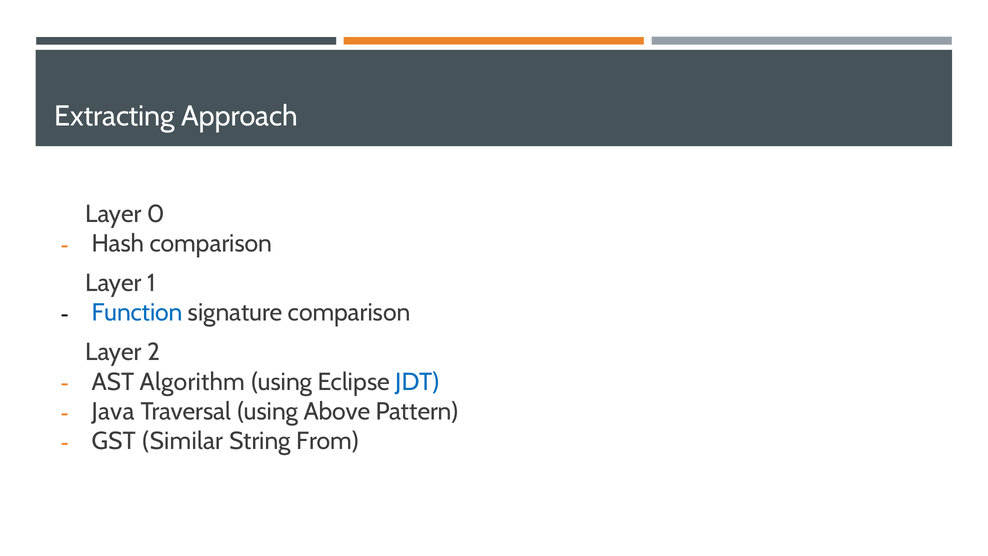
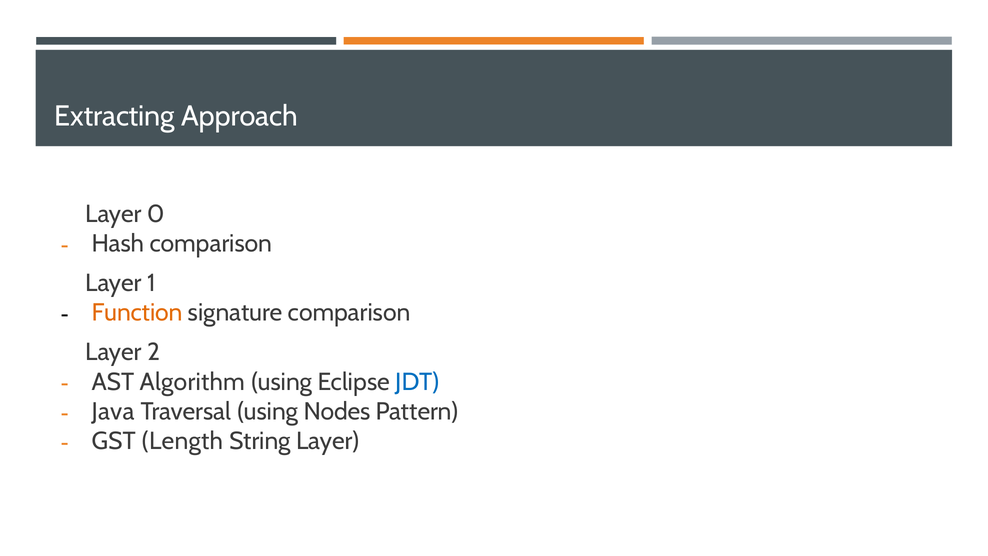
Function colour: blue -> orange
Above: Above -> Nodes
Similar: Similar -> Length
From: From -> Layer
